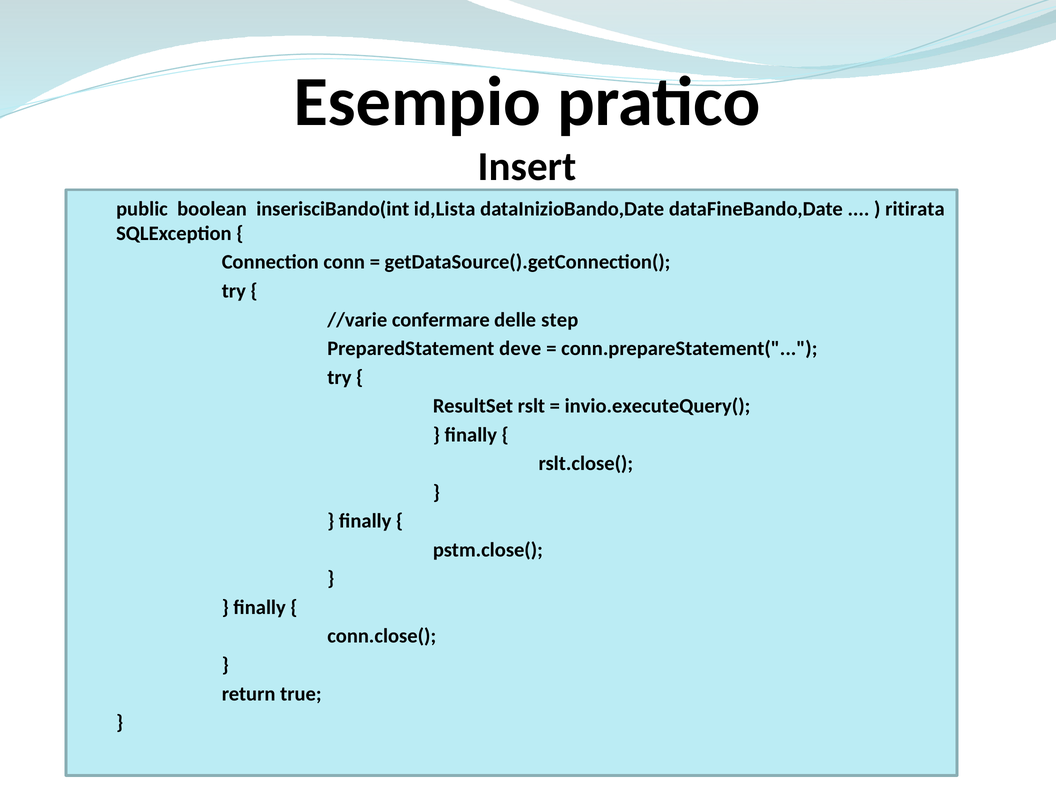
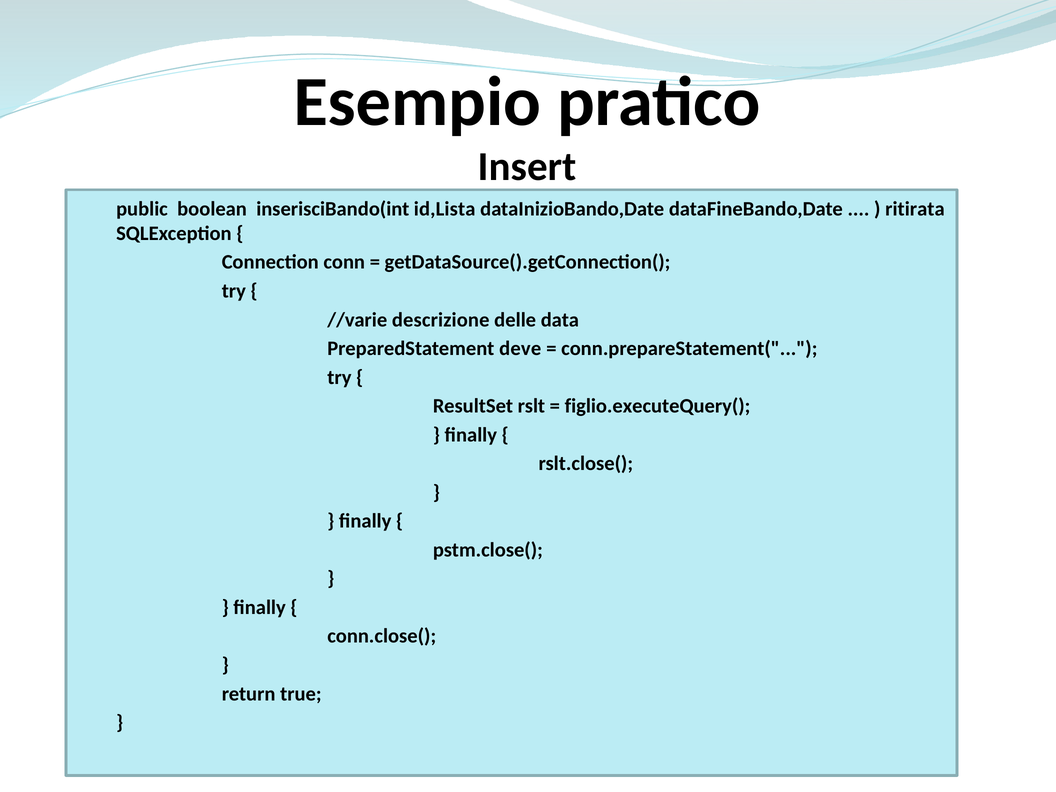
confermare: confermare -> descrizione
step: step -> data
invio.executeQuery(: invio.executeQuery( -> figlio.executeQuery(
